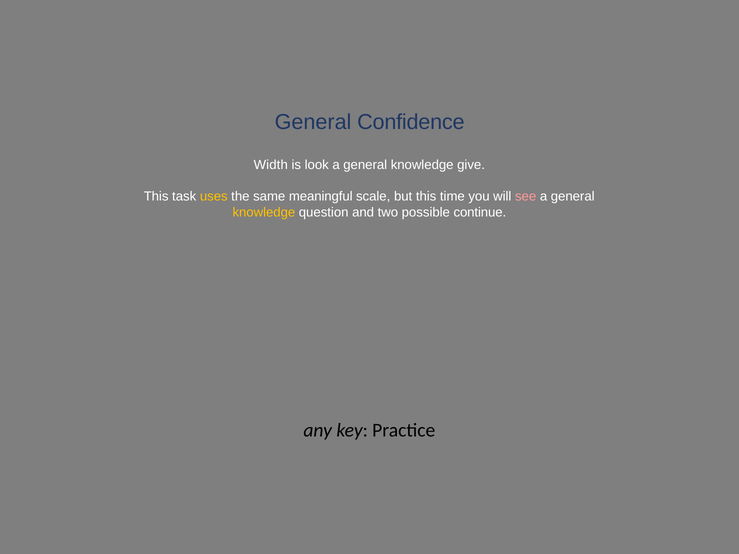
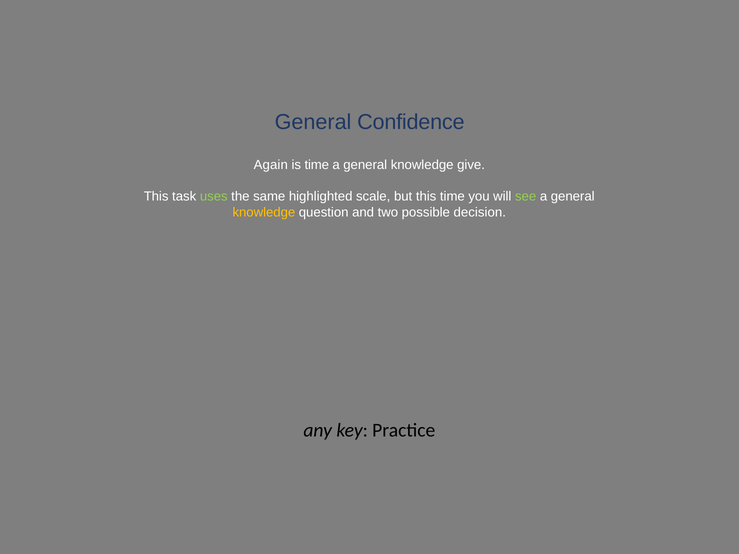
Width: Width -> Again
is look: look -> time
uses colour: yellow -> light green
meaningful: meaningful -> highlighted
see colour: pink -> light green
continue: continue -> decision
